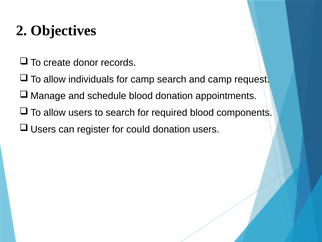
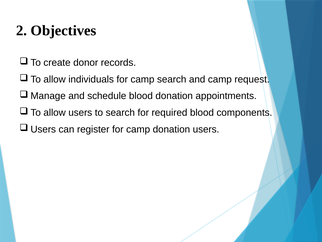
register for could: could -> camp
